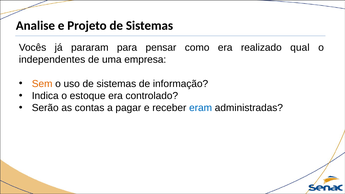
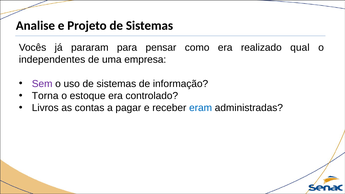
Sem colour: orange -> purple
Indica: Indica -> Torna
Serão: Serão -> Livros
